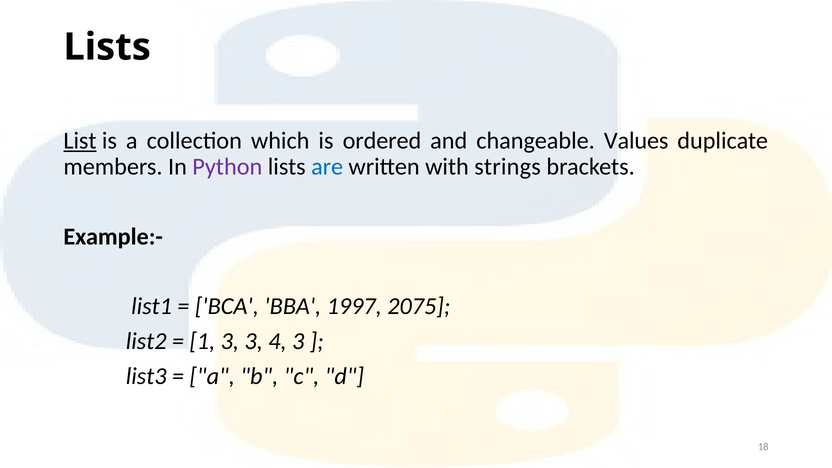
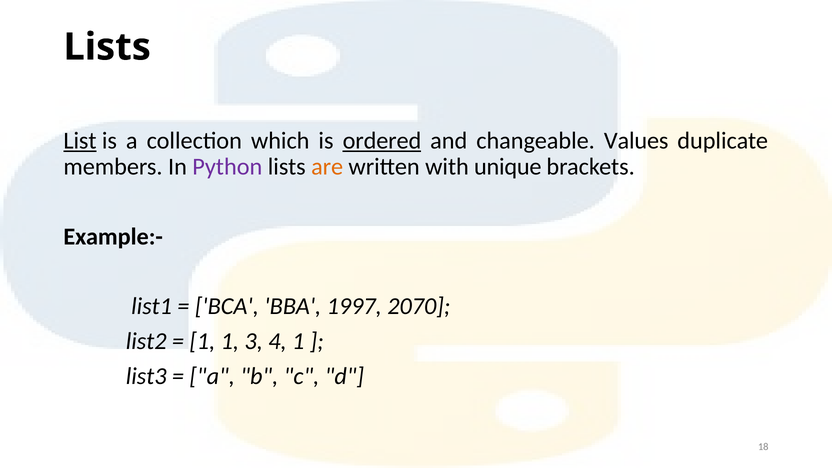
ordered underline: none -> present
are colour: blue -> orange
strings: strings -> unique
2075: 2075 -> 2070
1 3: 3 -> 1
4 3: 3 -> 1
